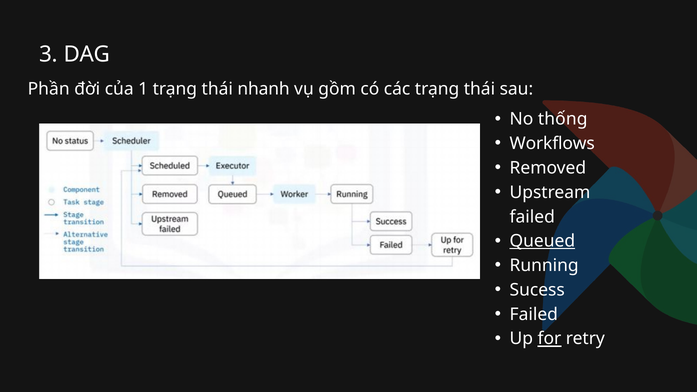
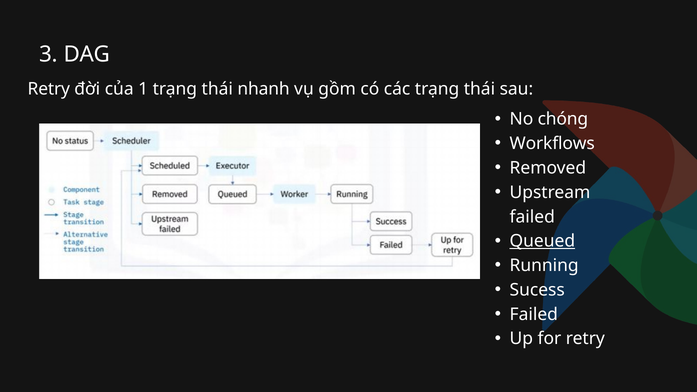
Phần at (49, 89): Phần -> Retry
thống: thống -> chóng
for underline: present -> none
